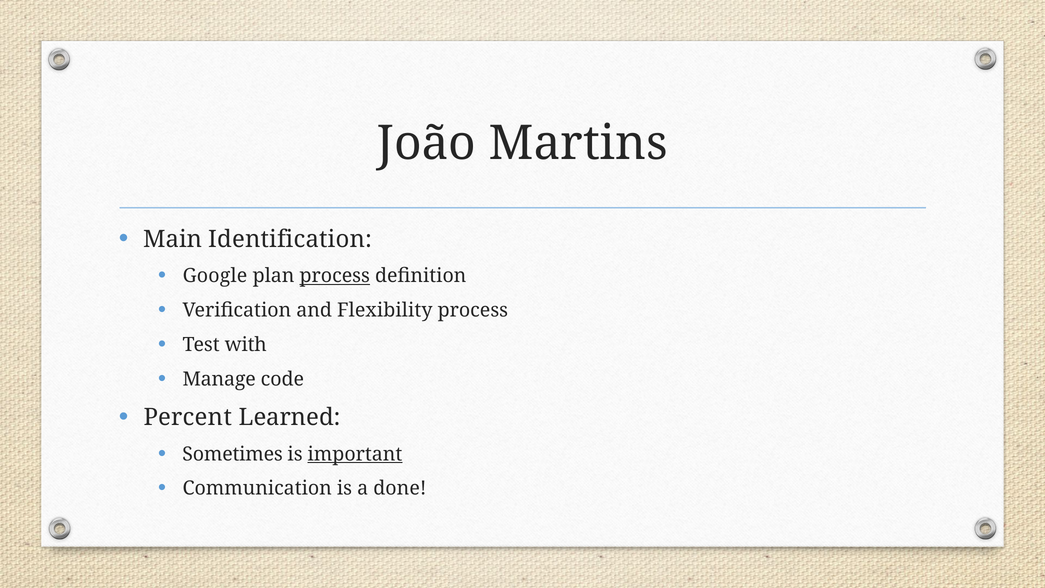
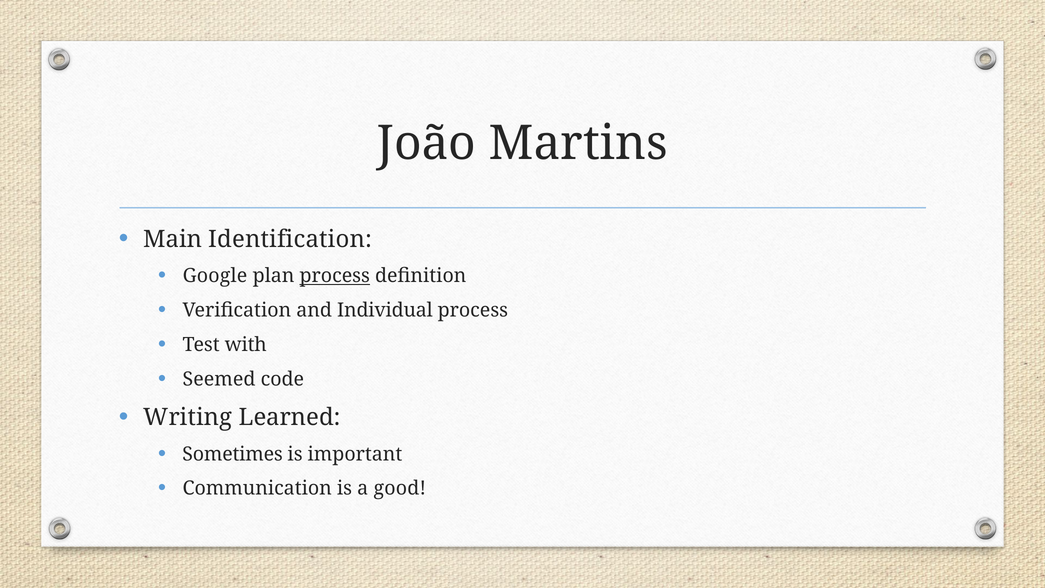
Flexibility: Flexibility -> Individual
Manage: Manage -> Seemed
Percent: Percent -> Writing
important underline: present -> none
done: done -> good
